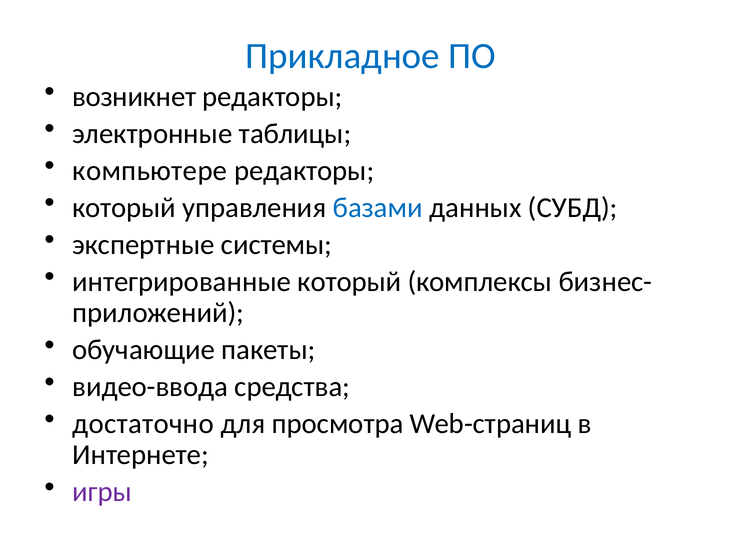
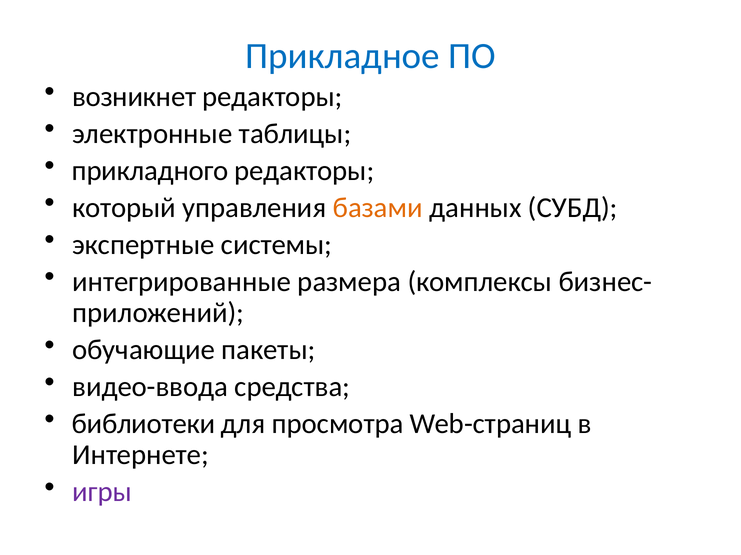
компьютере: компьютере -> прикладного
базами colour: blue -> orange
интегрированные который: который -> размера
достаточно: достаточно -> библиотеки
